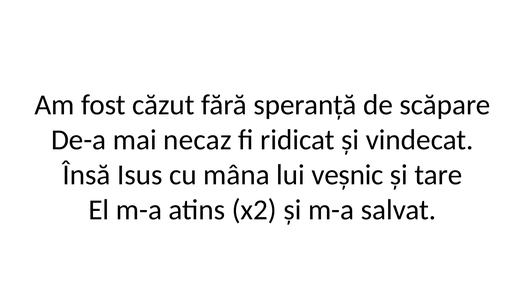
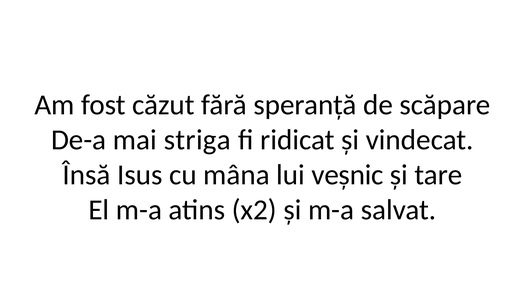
necaz: necaz -> striga
